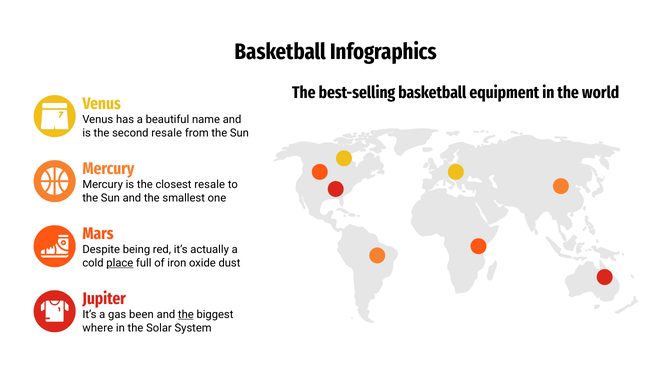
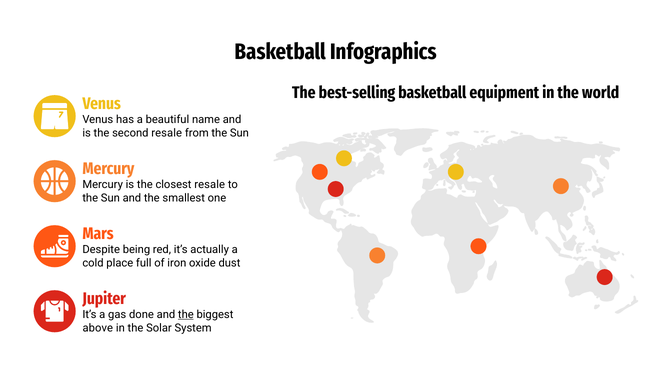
place underline: present -> none
been: been -> done
where: where -> above
